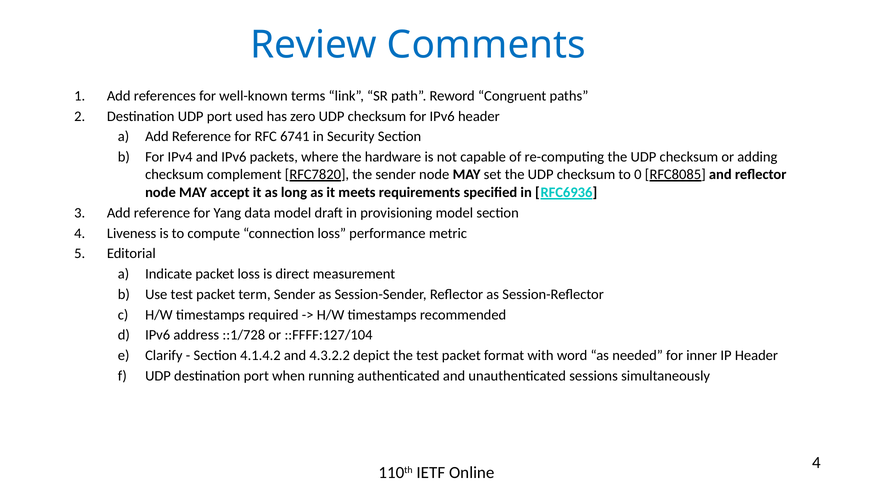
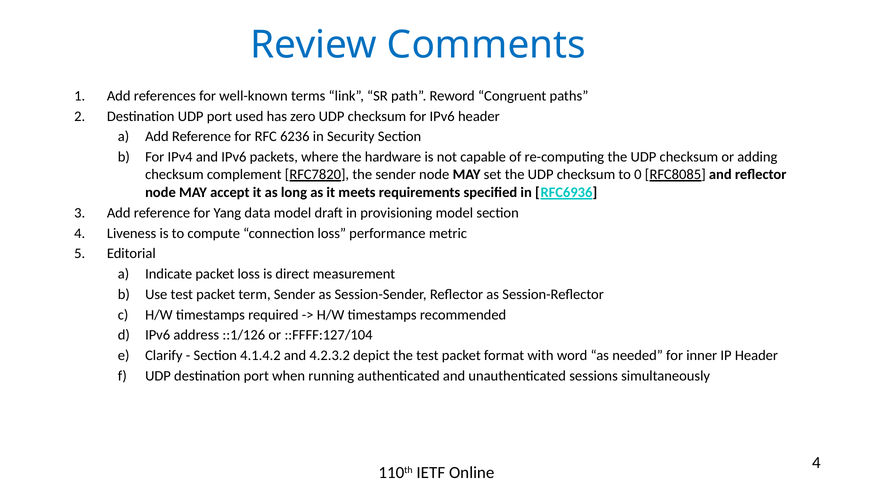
6741: 6741 -> 6236
::1/728: ::1/728 -> ::1/126
4.3.2.2: 4.3.2.2 -> 4.2.3.2
